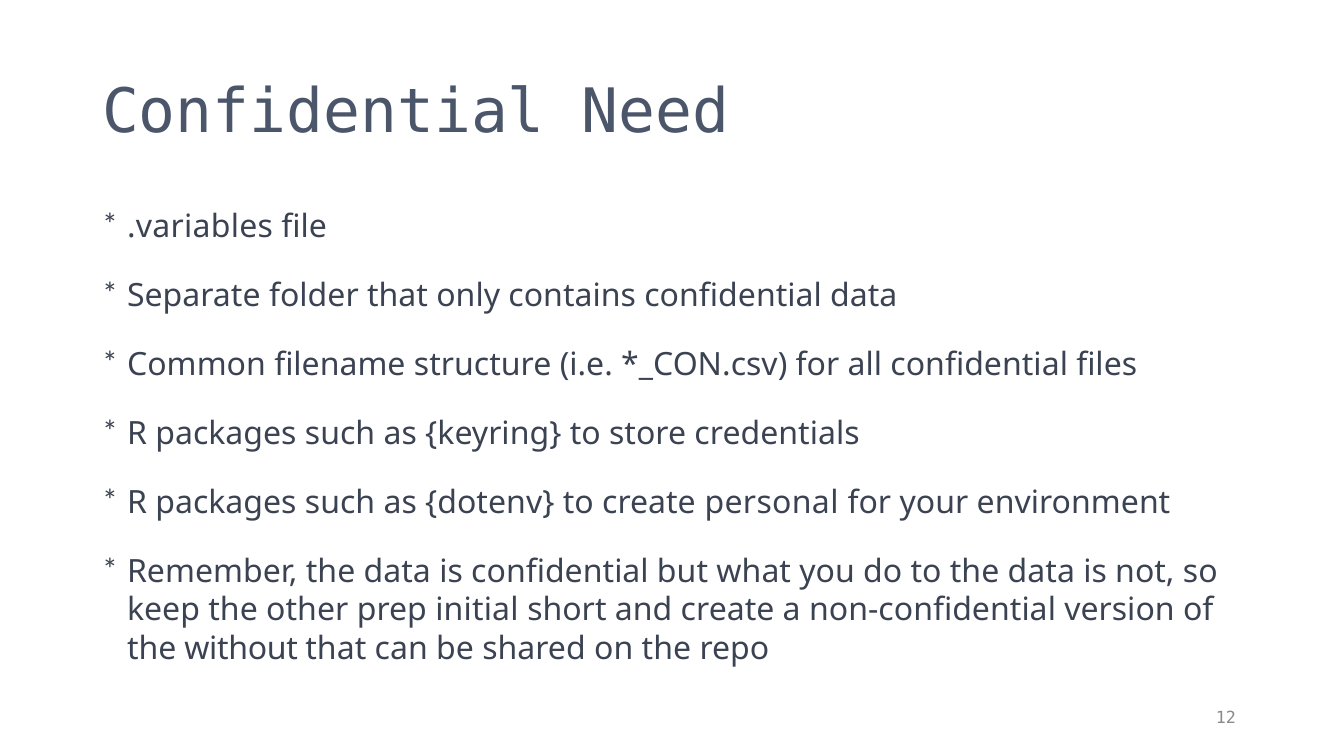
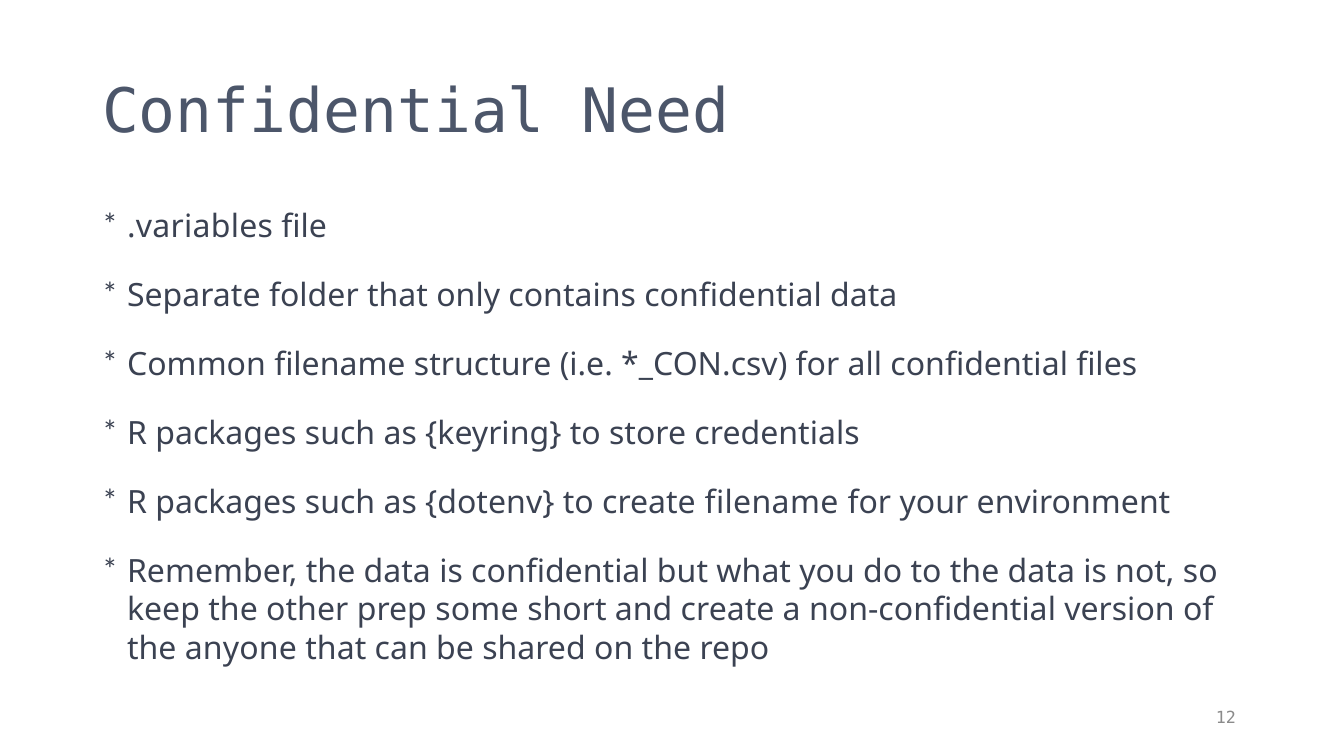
create personal: personal -> filename
initial: initial -> some
without: without -> anyone
